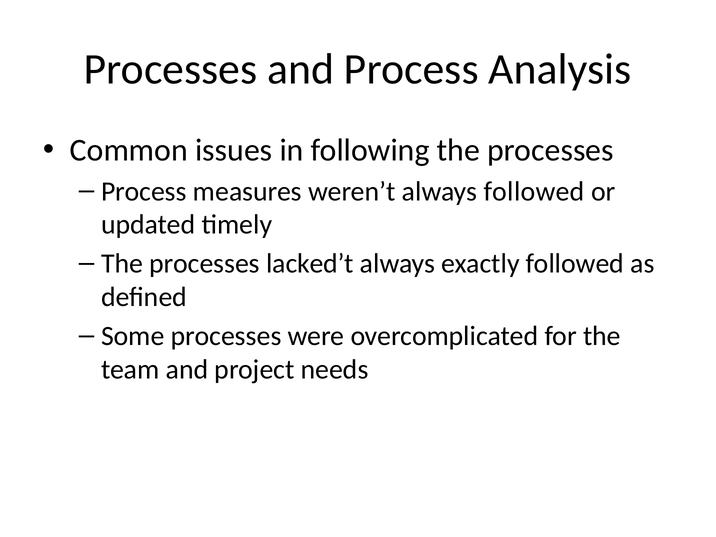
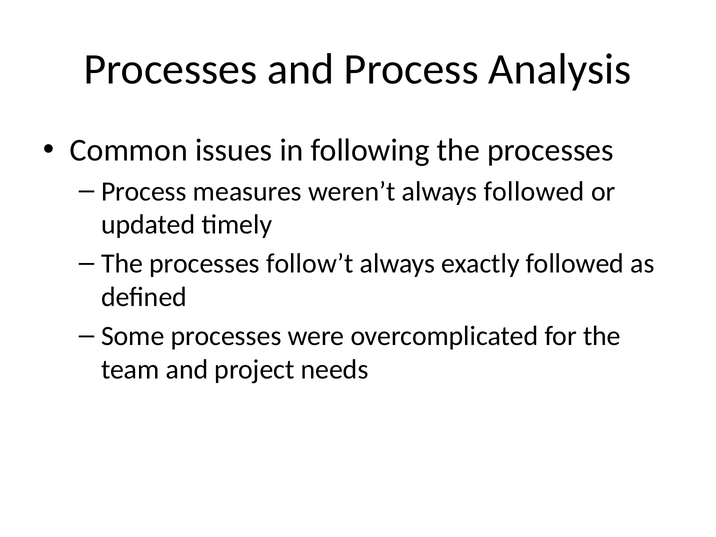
lacked’t: lacked’t -> follow’t
